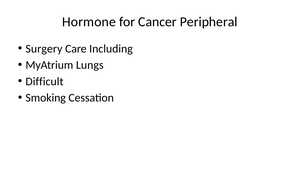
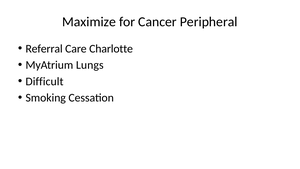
Hormone: Hormone -> Maximize
Surgery: Surgery -> Referral
Including: Including -> Charlotte
